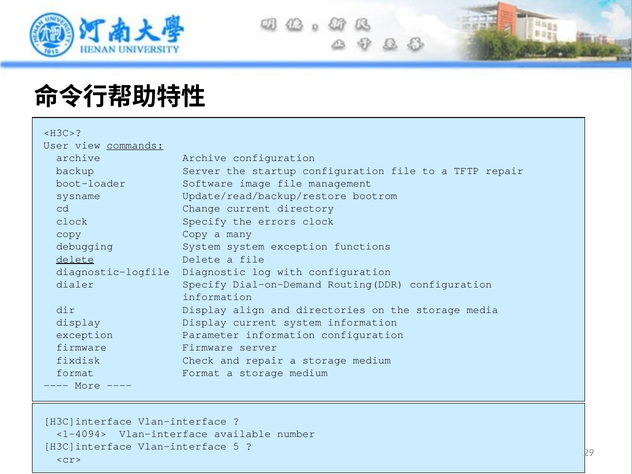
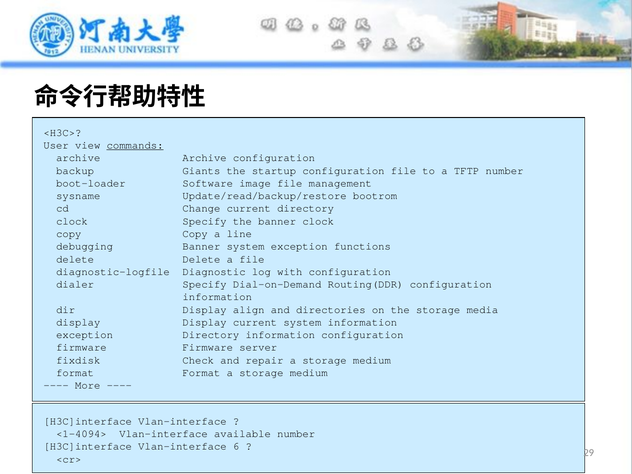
backup Server: Server -> Giants
TFTP repair: repair -> number
the errors: errors -> banner
many: many -> line
debugging System: System -> Banner
delete at (75, 259) underline: present -> none
exception Parameter: Parameter -> Directory
5: 5 -> 6
